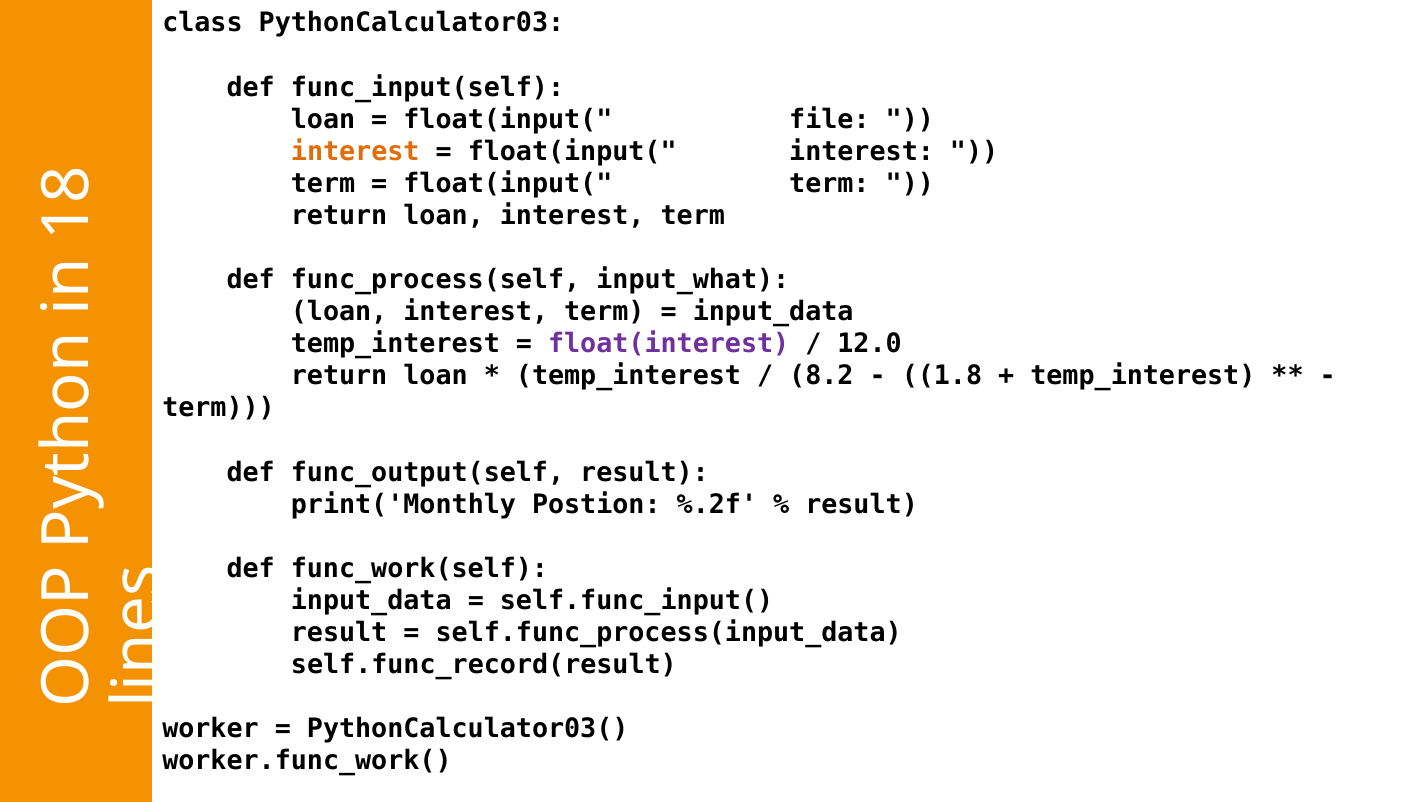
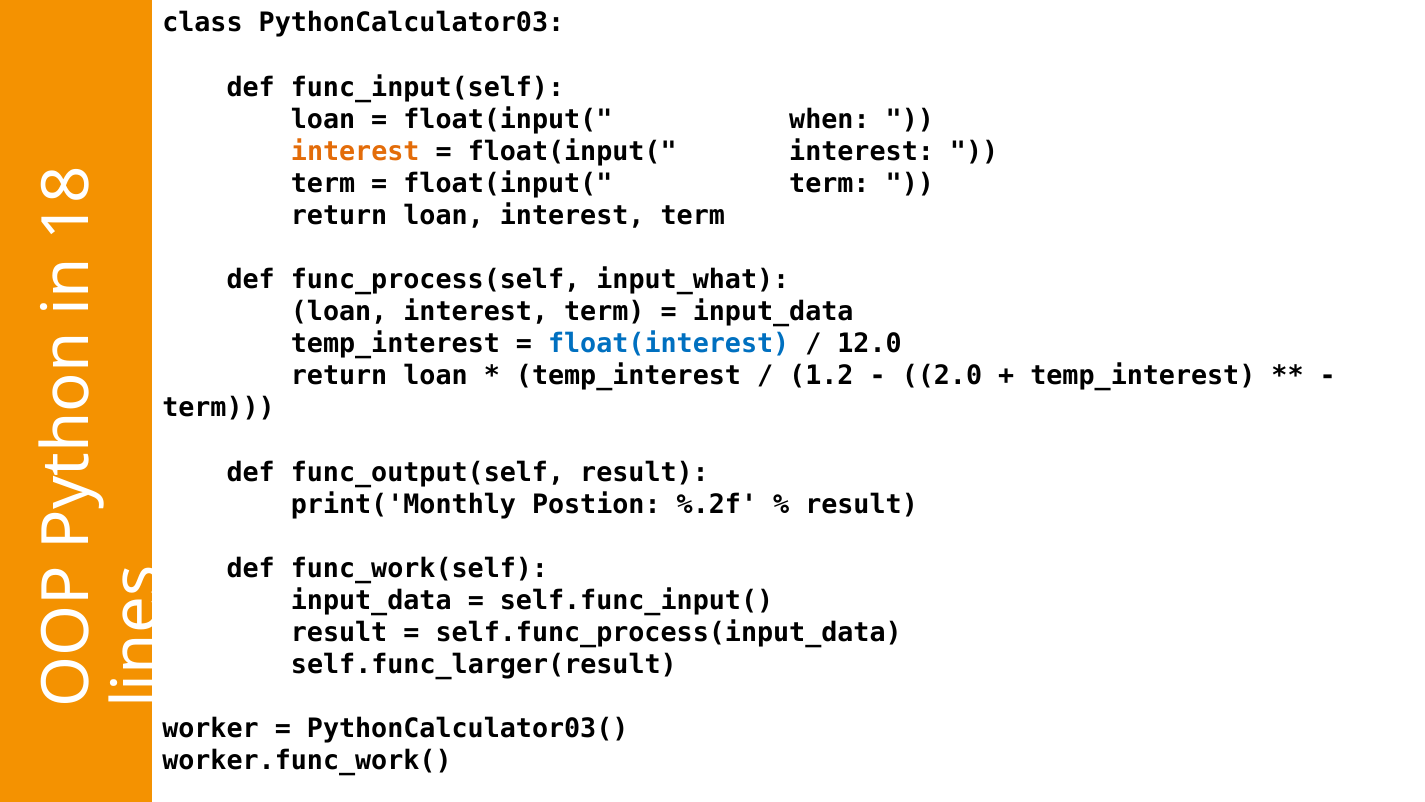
file: file -> when
float(interest colour: purple -> blue
8.2: 8.2 -> 1.2
1.8: 1.8 -> 2.0
self.func_record(result: self.func_record(result -> self.func_larger(result
